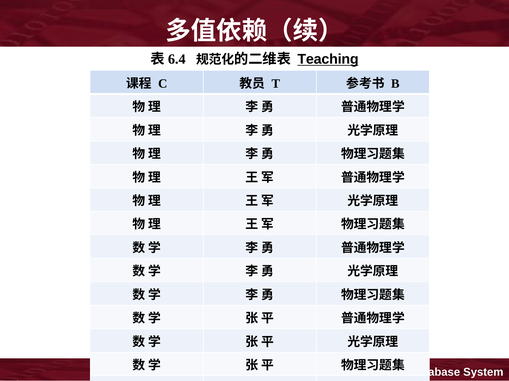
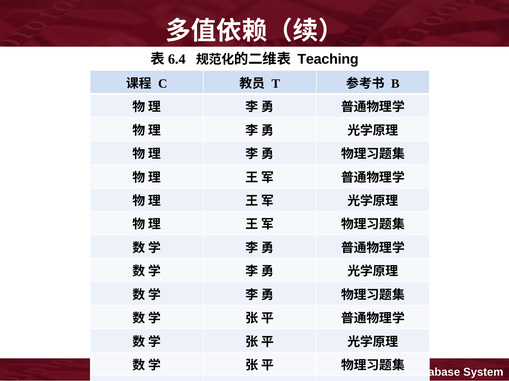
Teaching underline: present -> none
